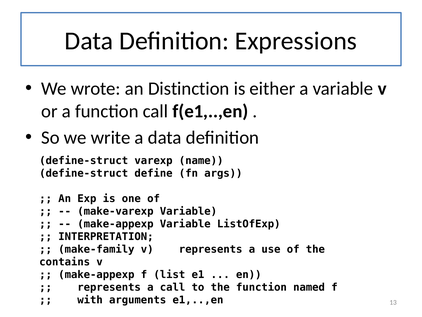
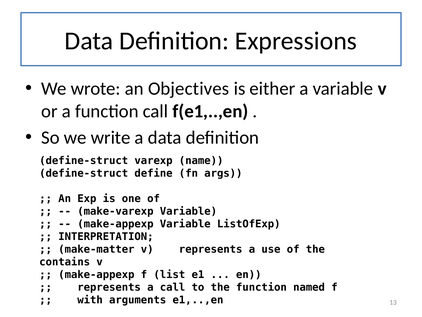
Distinction: Distinction -> Objectives
make-family: make-family -> make-matter
